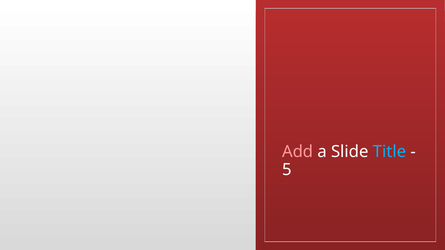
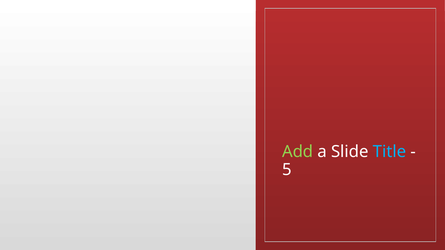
Add colour: pink -> light green
